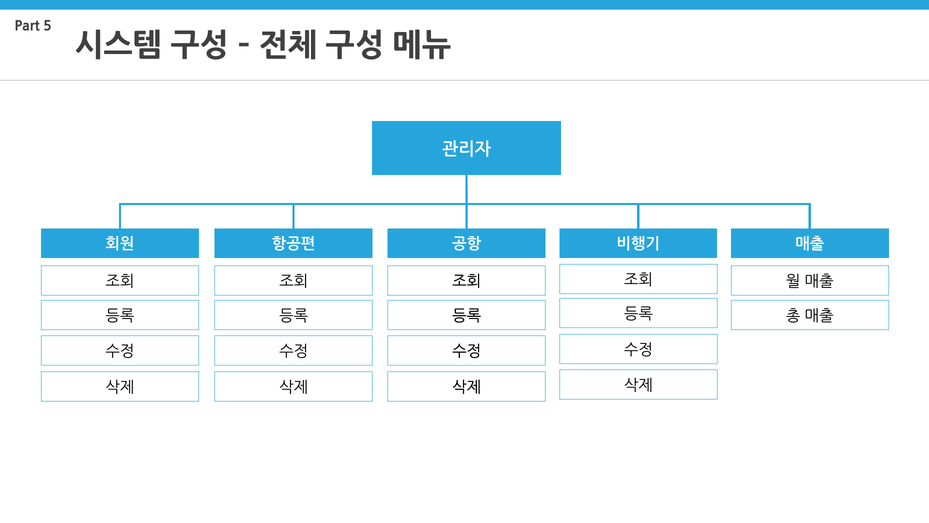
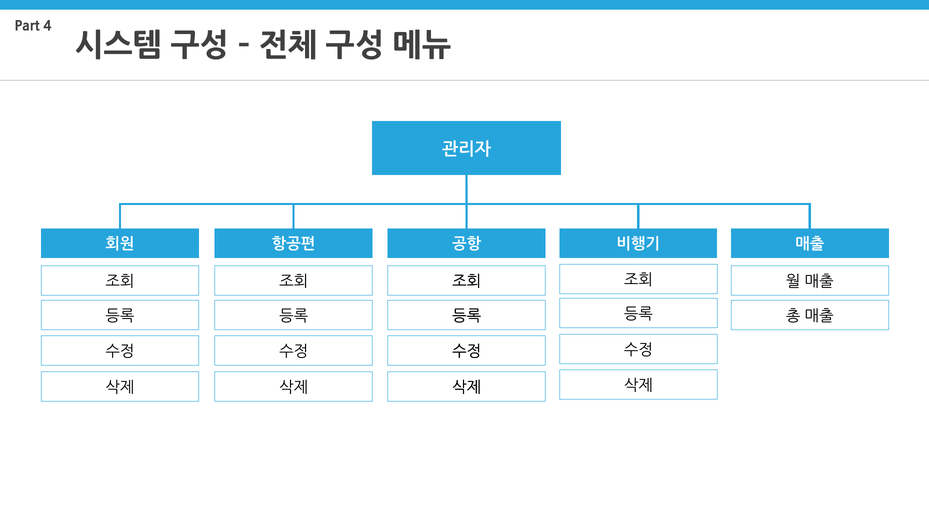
5: 5 -> 4
